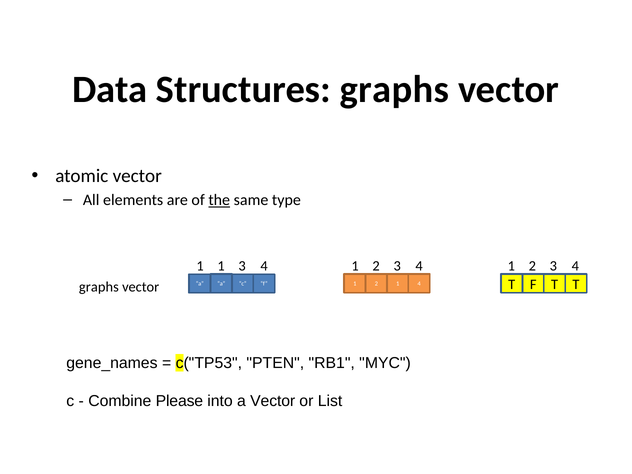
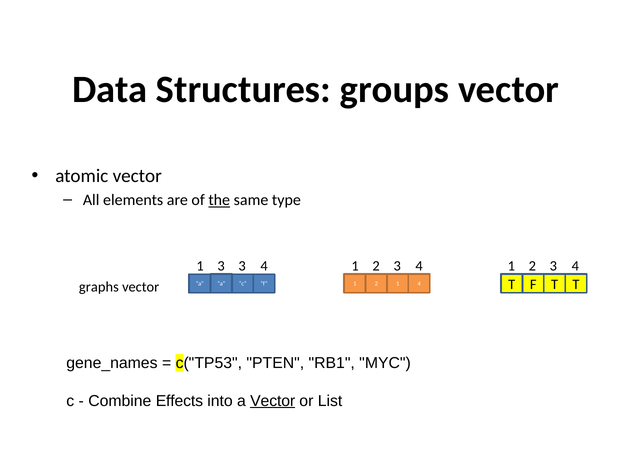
Structures graphs: graphs -> groups
1 1: 1 -> 3
Please: Please -> Effects
Vector at (273, 401) underline: none -> present
